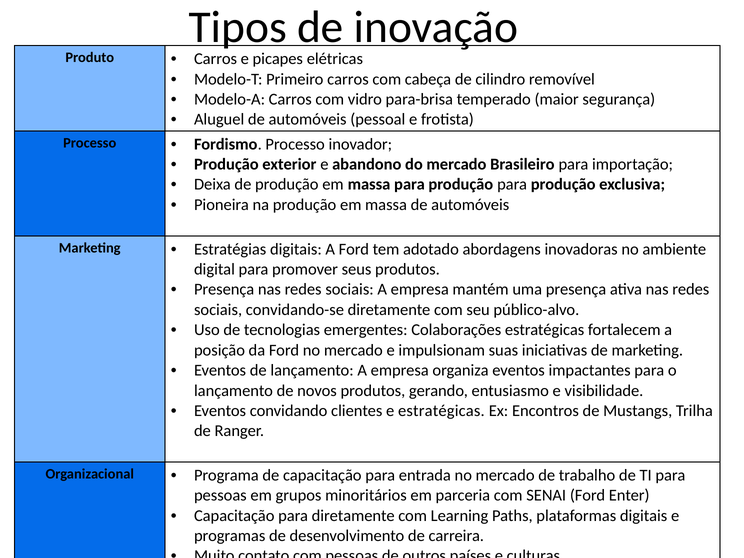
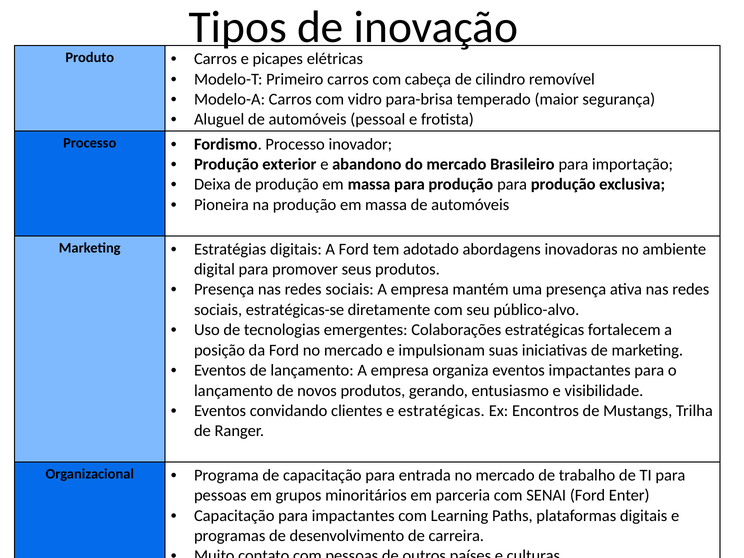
convidando-se: convidando-se -> estratégicas-se
para diretamente: diretamente -> impactantes
